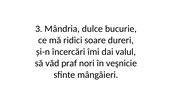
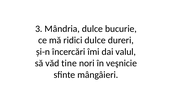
ridici soare: soare -> dulce
praf: praf -> tine
